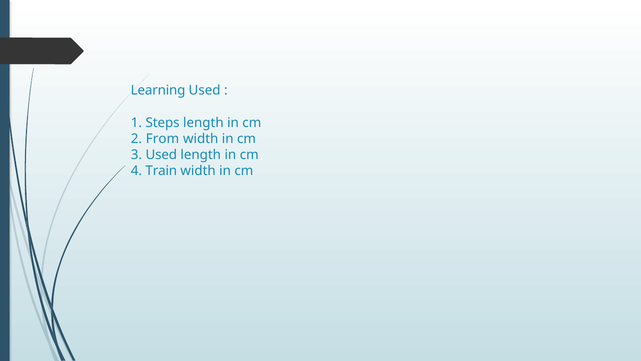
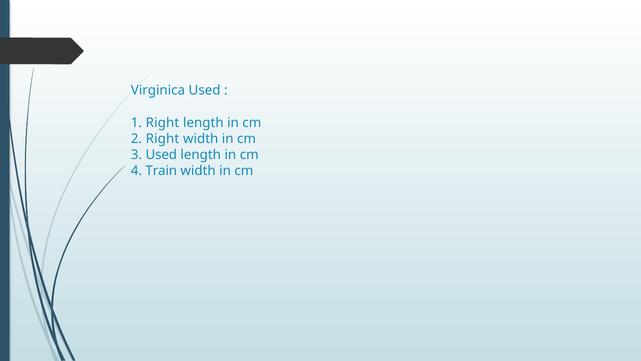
Learning: Learning -> Virginica
1 Steps: Steps -> Right
2 From: From -> Right
